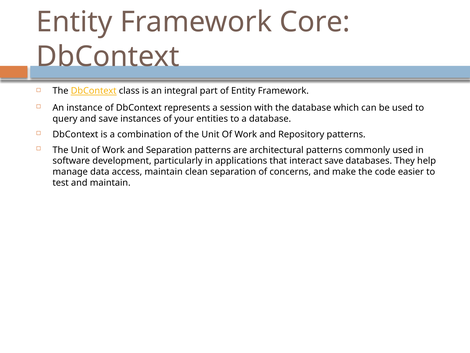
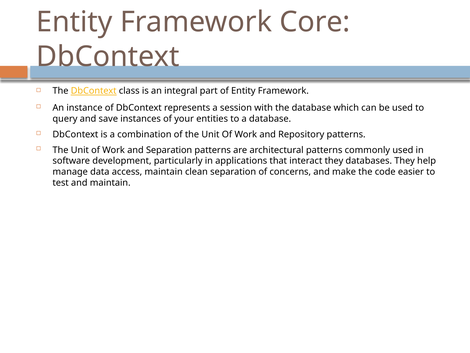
interact save: save -> they
